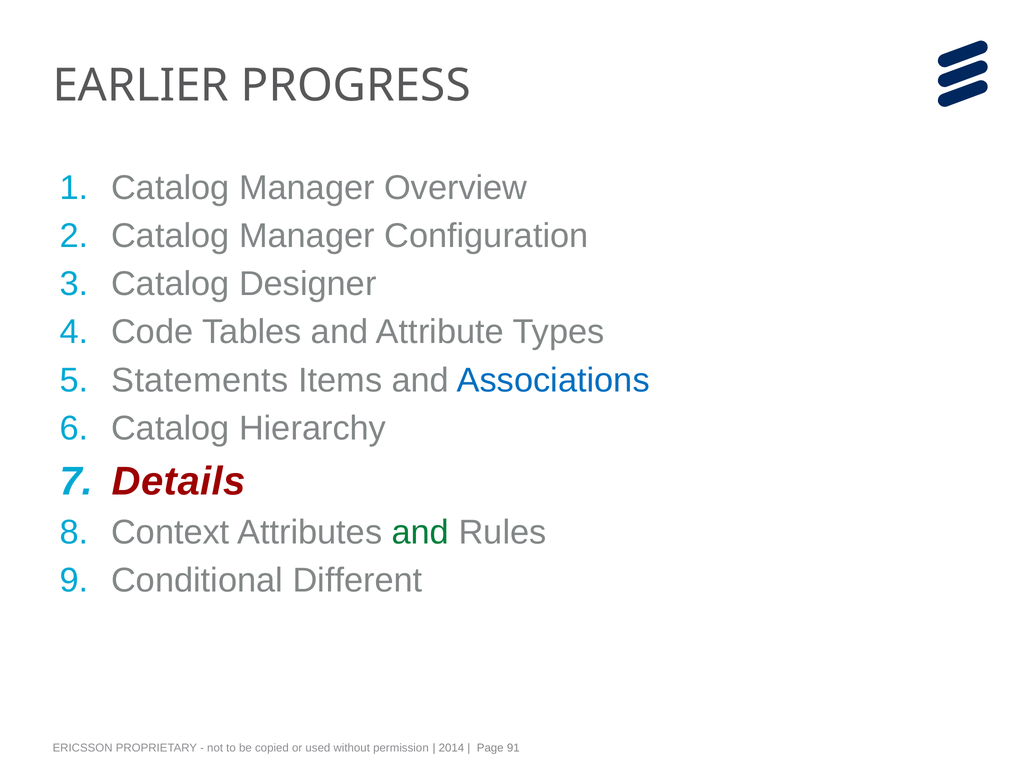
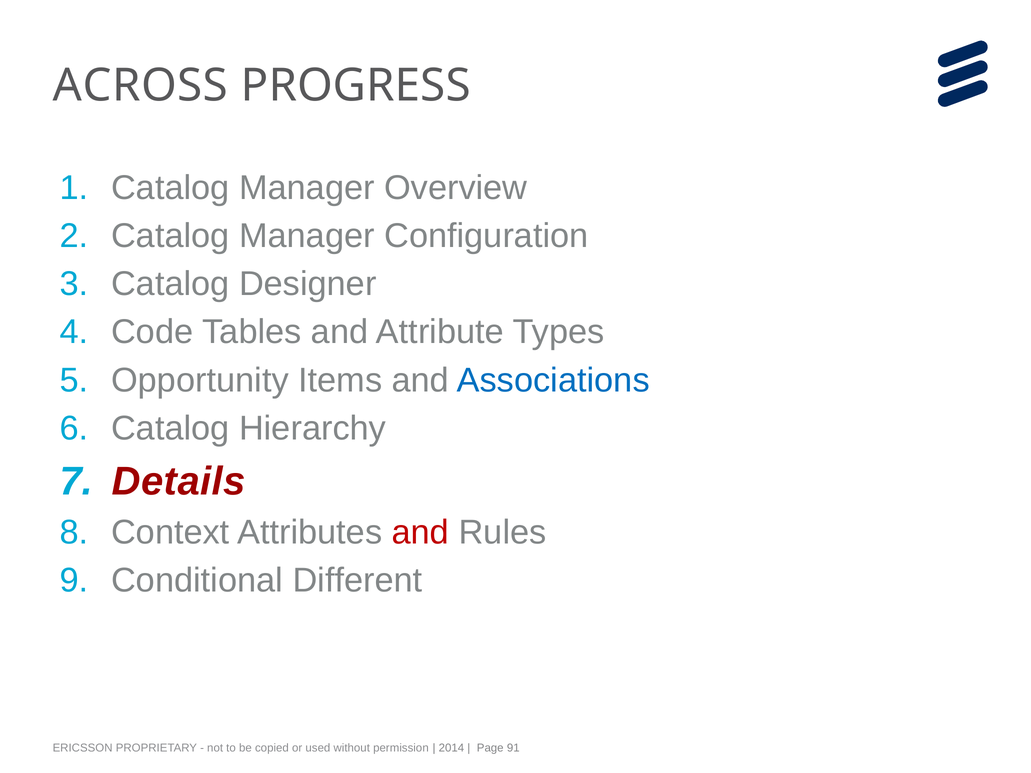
EARLIER: EARLIER -> ACROSS
Statements: Statements -> Opportunity
and at (420, 533) colour: green -> red
